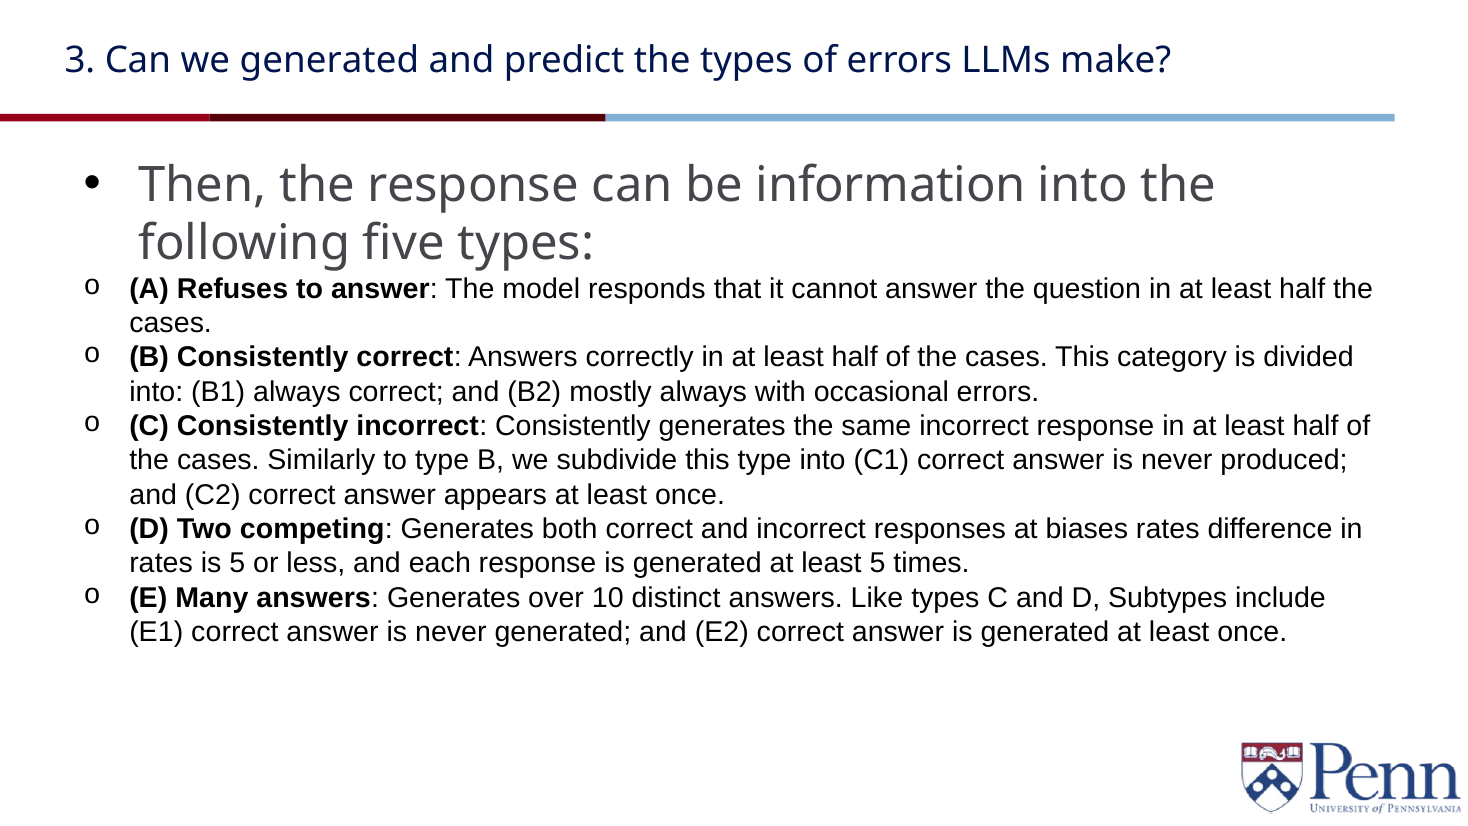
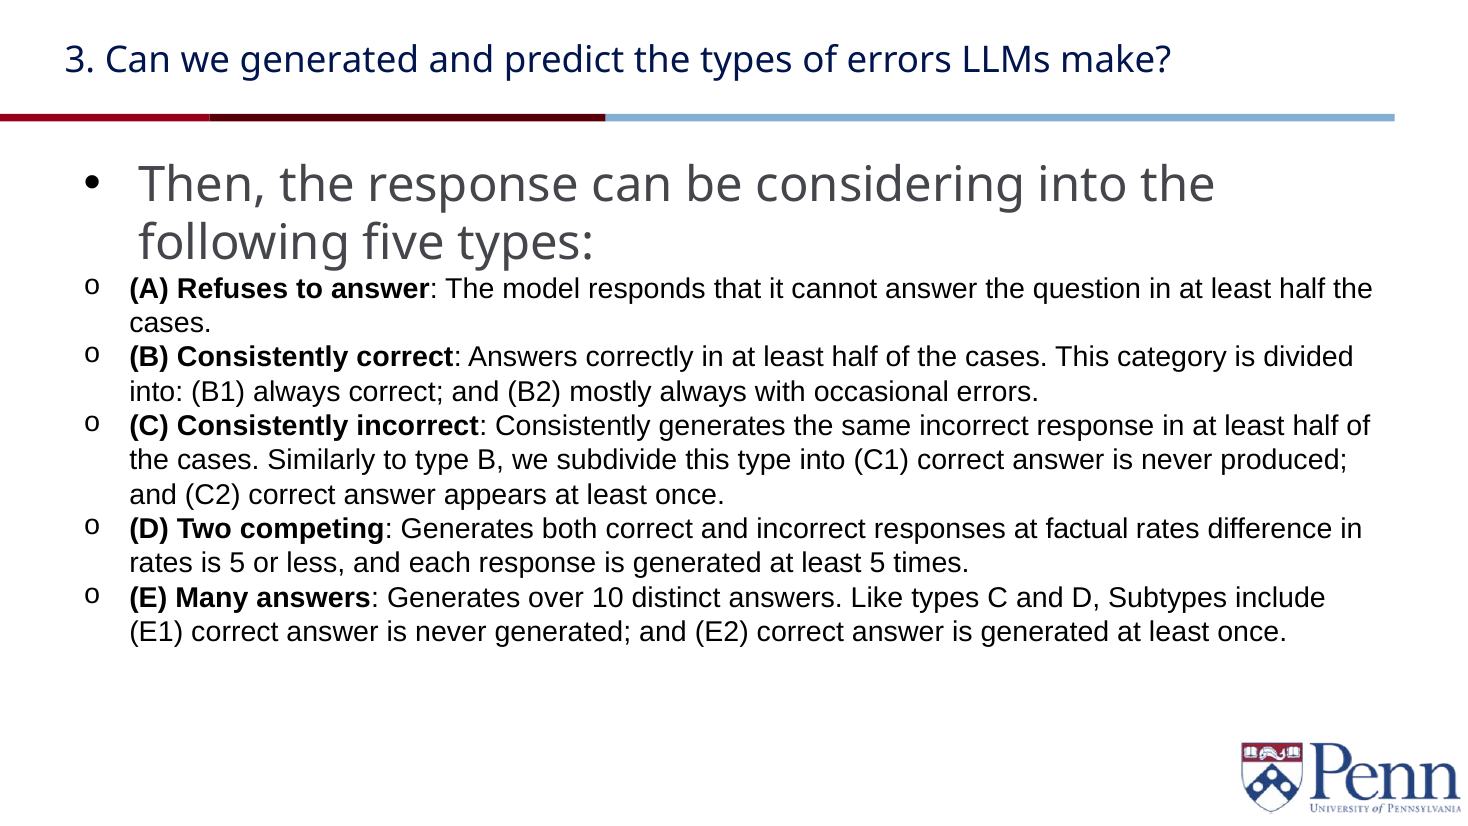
information: information -> considering
biases: biases -> factual
